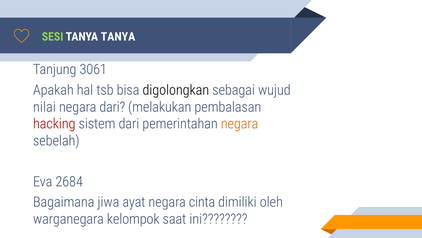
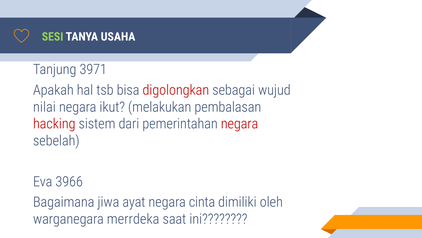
TANYA TANYA: TANYA -> USAHA
3061: 3061 -> 3971
digolongkan colour: black -> red
negara dari: dari -> ikut
negara at (240, 124) colour: orange -> red
2684: 2684 -> 3966
kelompok: kelompok -> merrdeka
